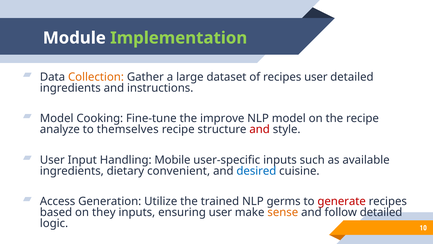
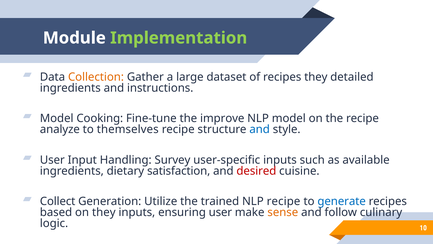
recipes user: user -> they
and at (260, 129) colour: red -> blue
Mobile: Mobile -> Survey
convenient: convenient -> satisfaction
desired colour: blue -> red
Access: Access -> Collect
NLP germs: germs -> recipe
generate colour: red -> blue
follow detailed: detailed -> culinary
